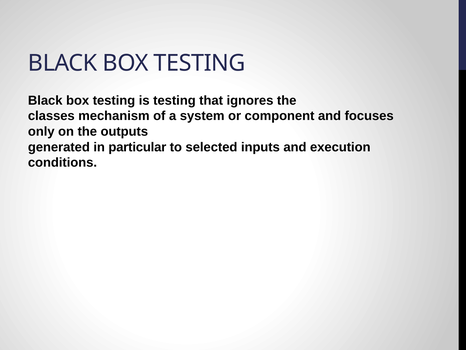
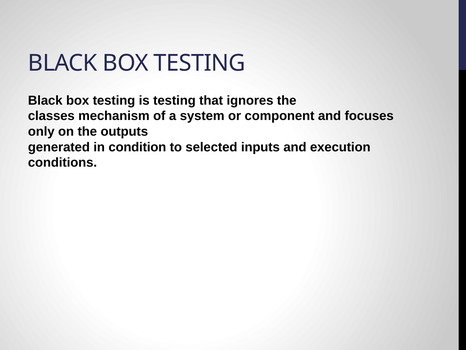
particular: particular -> condition
